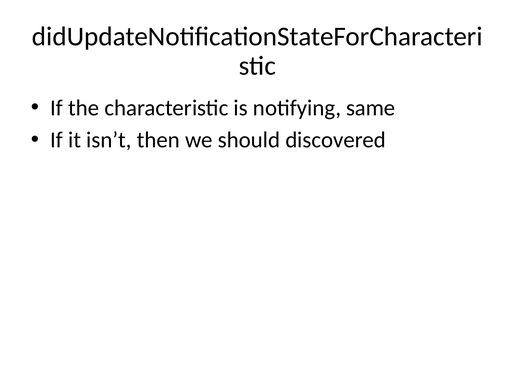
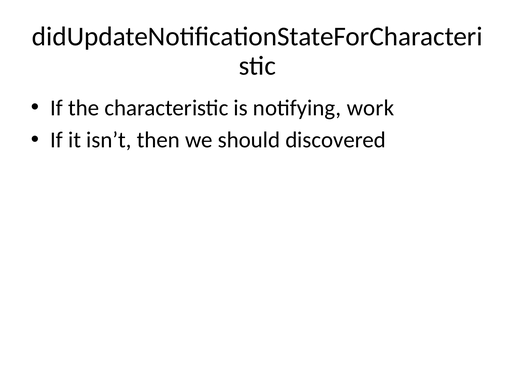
same: same -> work
